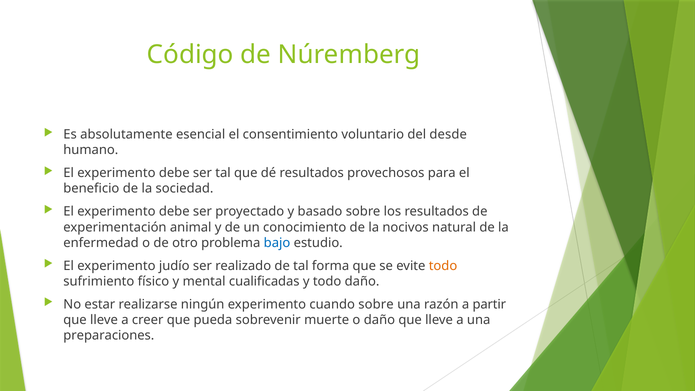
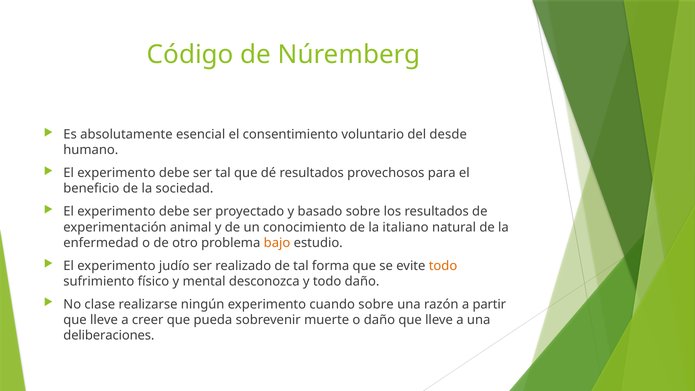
nocivos: nocivos -> italiano
bajo colour: blue -> orange
cualificadas: cualificadas -> desconozca
estar: estar -> clase
preparaciones: preparaciones -> deliberaciones
